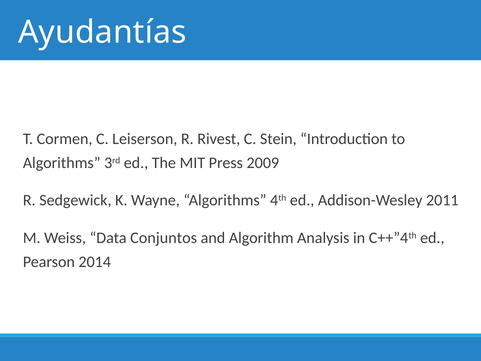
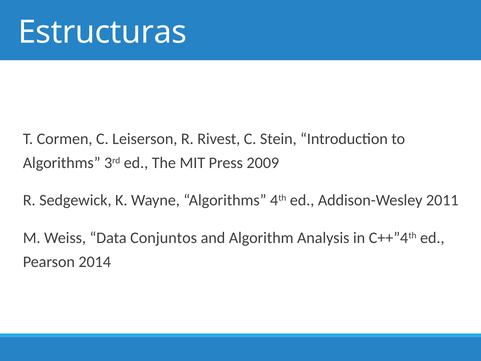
Ayudantías: Ayudantías -> Estructuras
